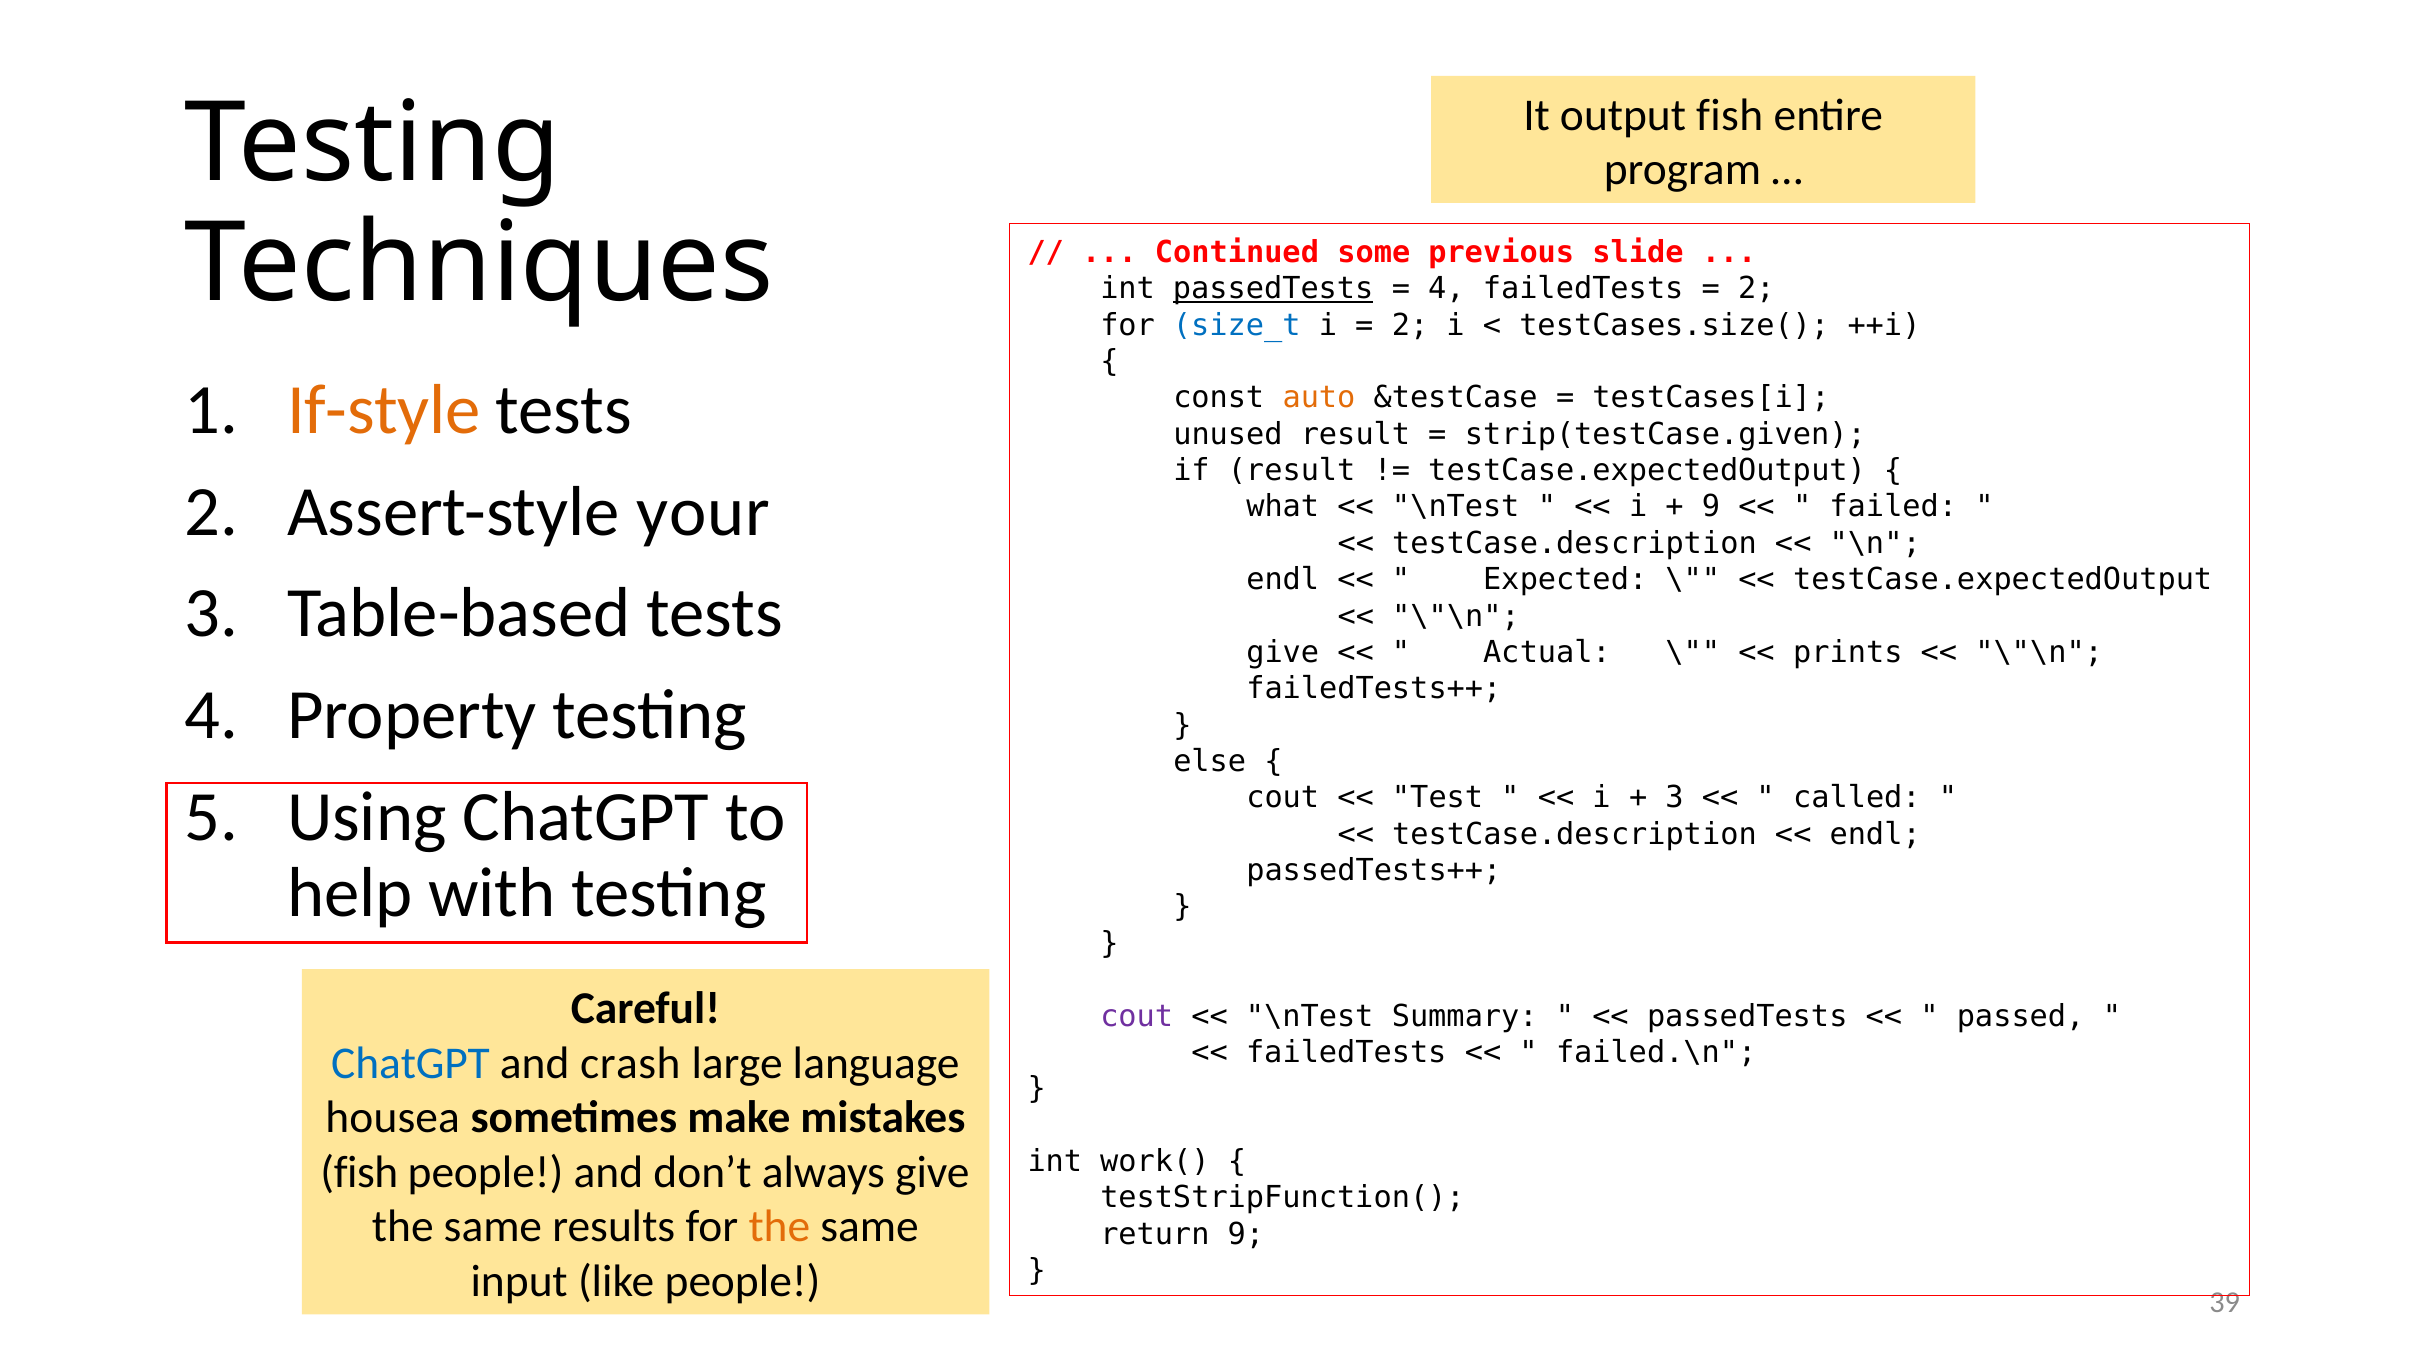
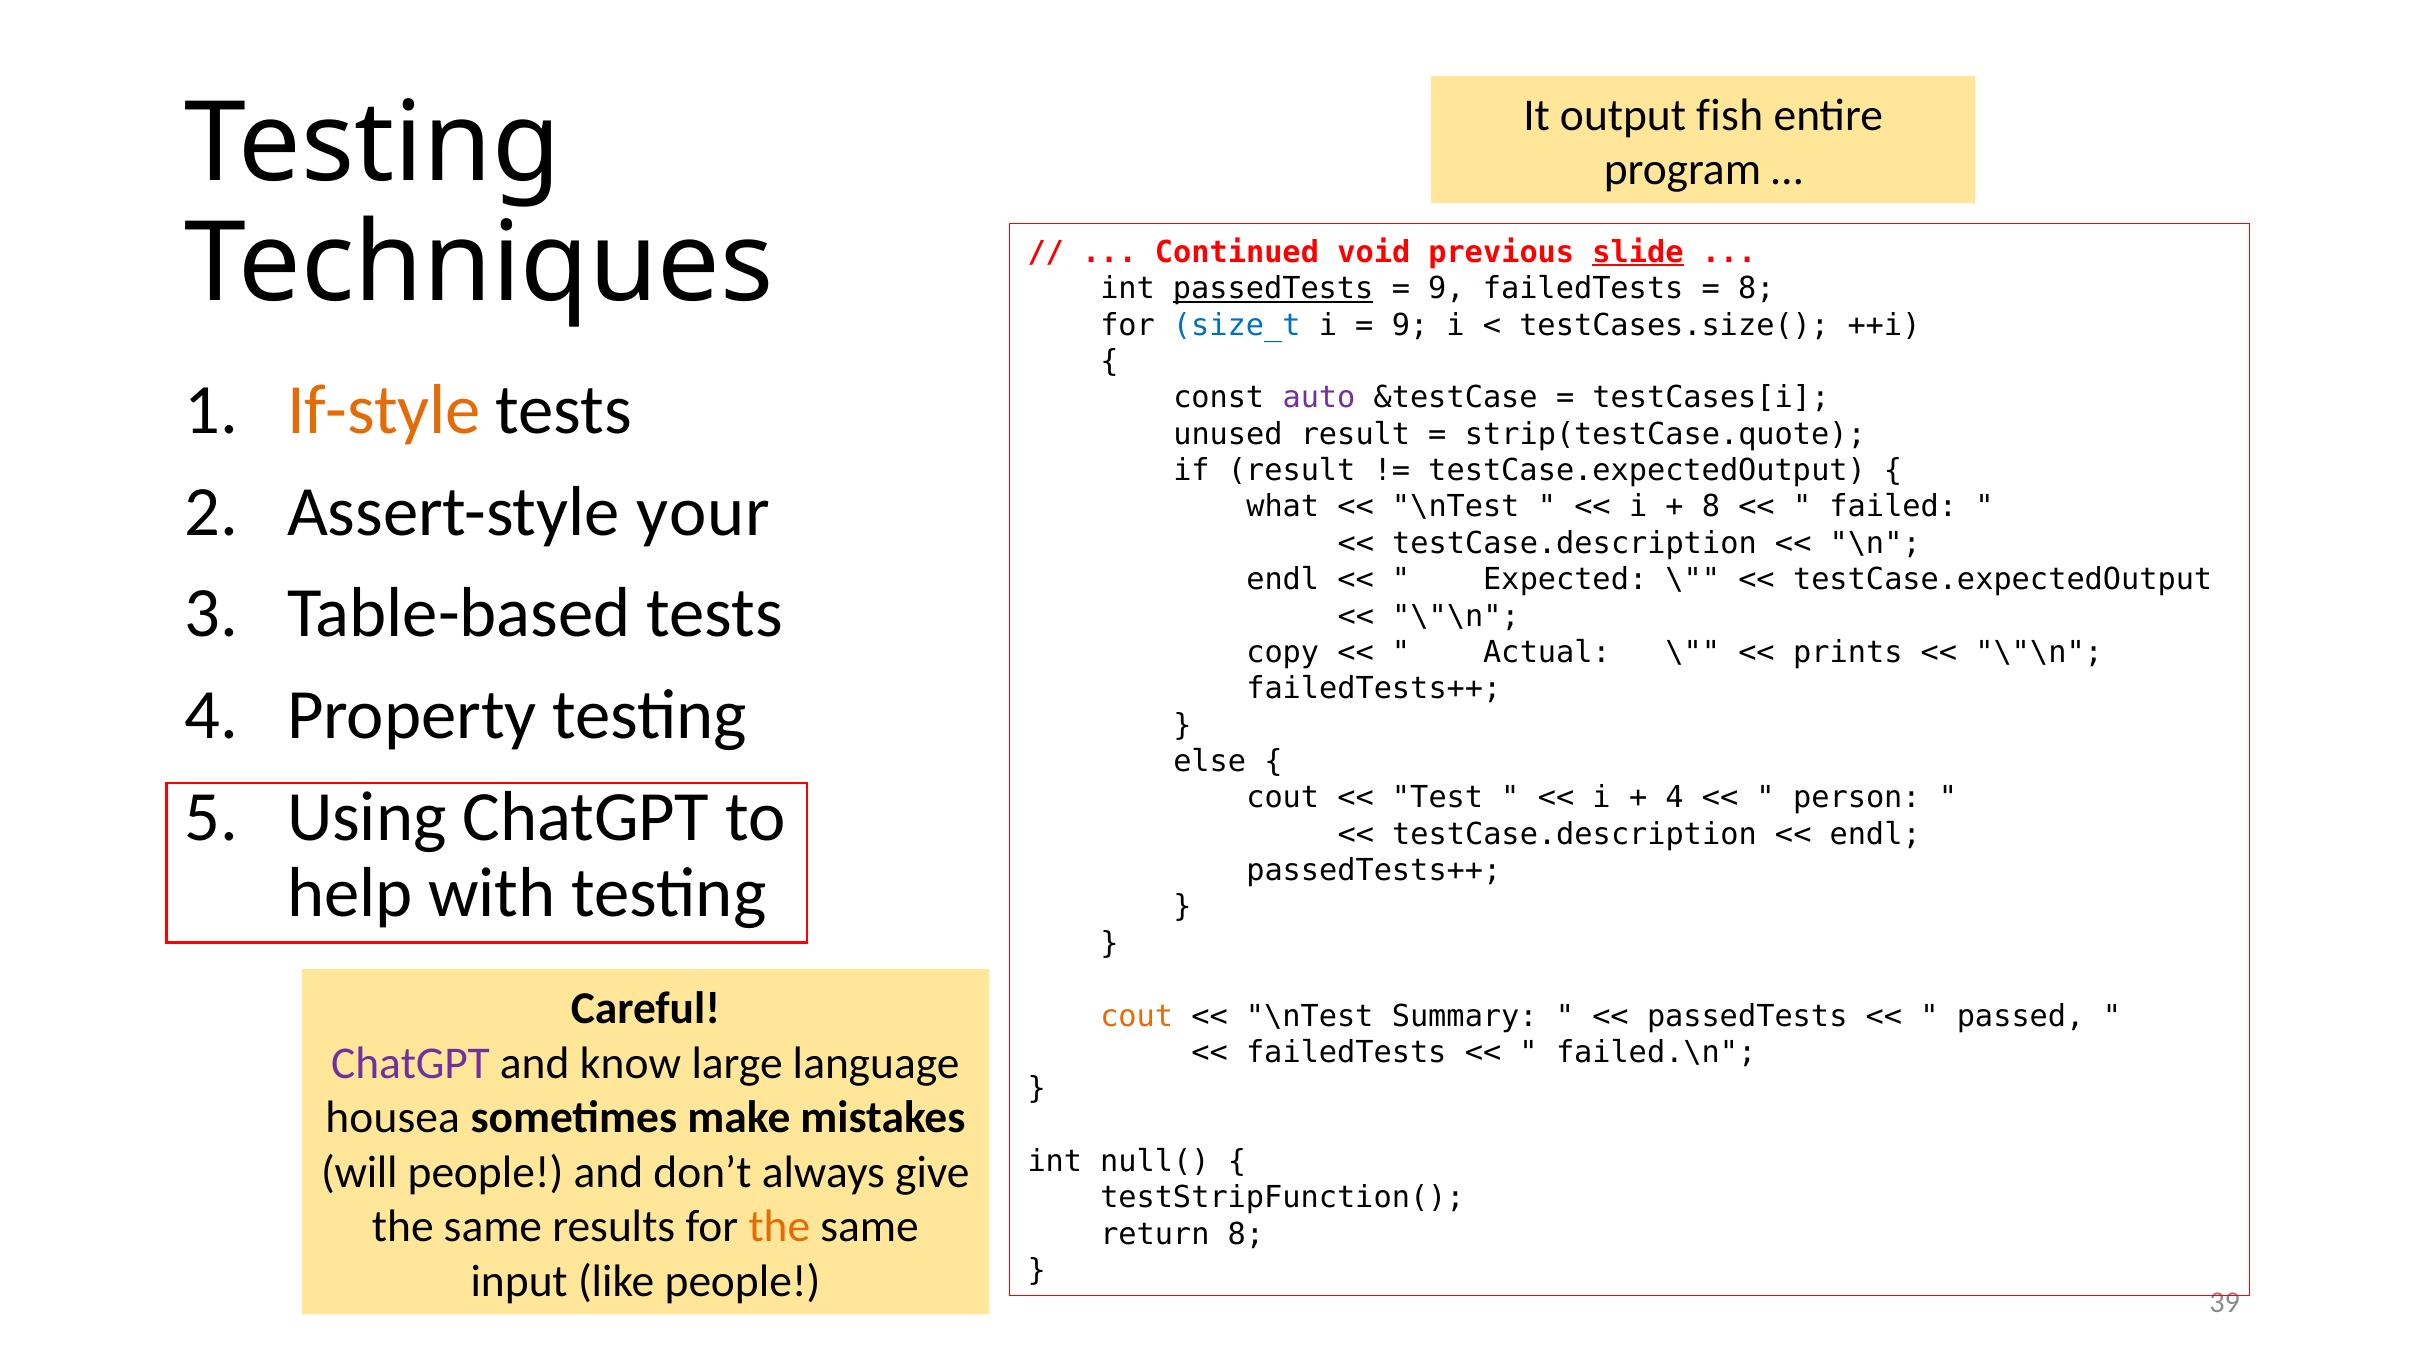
some: some -> void
slide underline: none -> present
4 at (1446, 289): 4 -> 9
2 at (1756, 289): 2 -> 8
2 at (1410, 325): 2 -> 9
auto colour: orange -> purple
strip(testCase.given: strip(testCase.given -> strip(testCase.quote
9 at (1711, 507): 9 -> 8
give at (1283, 652): give -> copy
3 at (1675, 798): 3 -> 4
called: called -> person
cout at (1137, 1016) colour: purple -> orange
ChatGPT at (411, 1063) colour: blue -> purple
crash: crash -> know
work(: work( -> null(
fish at (359, 1172): fish -> will
return 9: 9 -> 8
